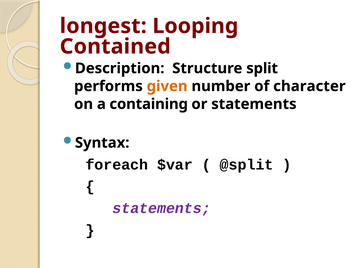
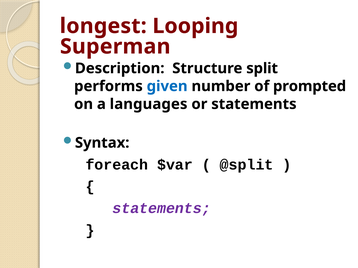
Contained: Contained -> Superman
given colour: orange -> blue
character: character -> prompted
containing: containing -> languages
